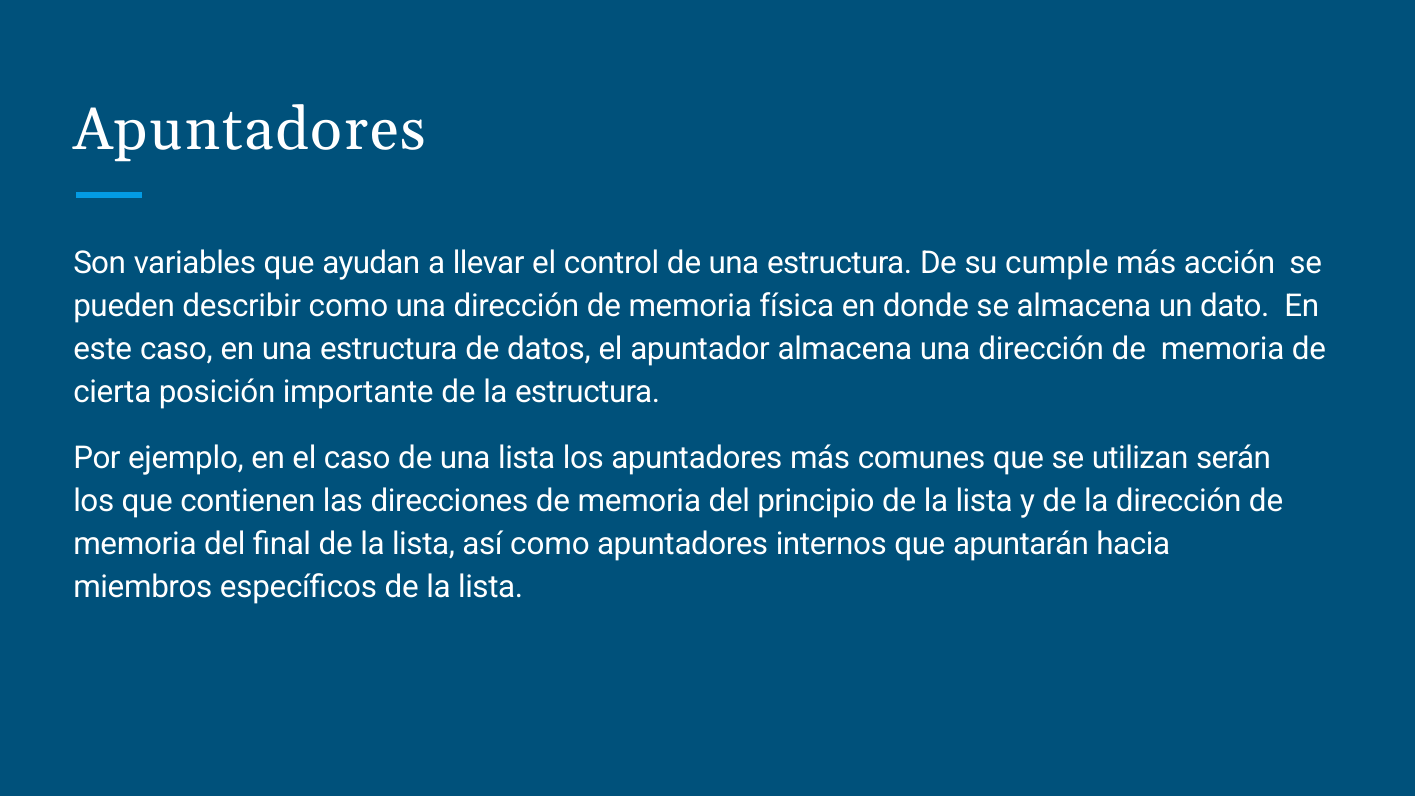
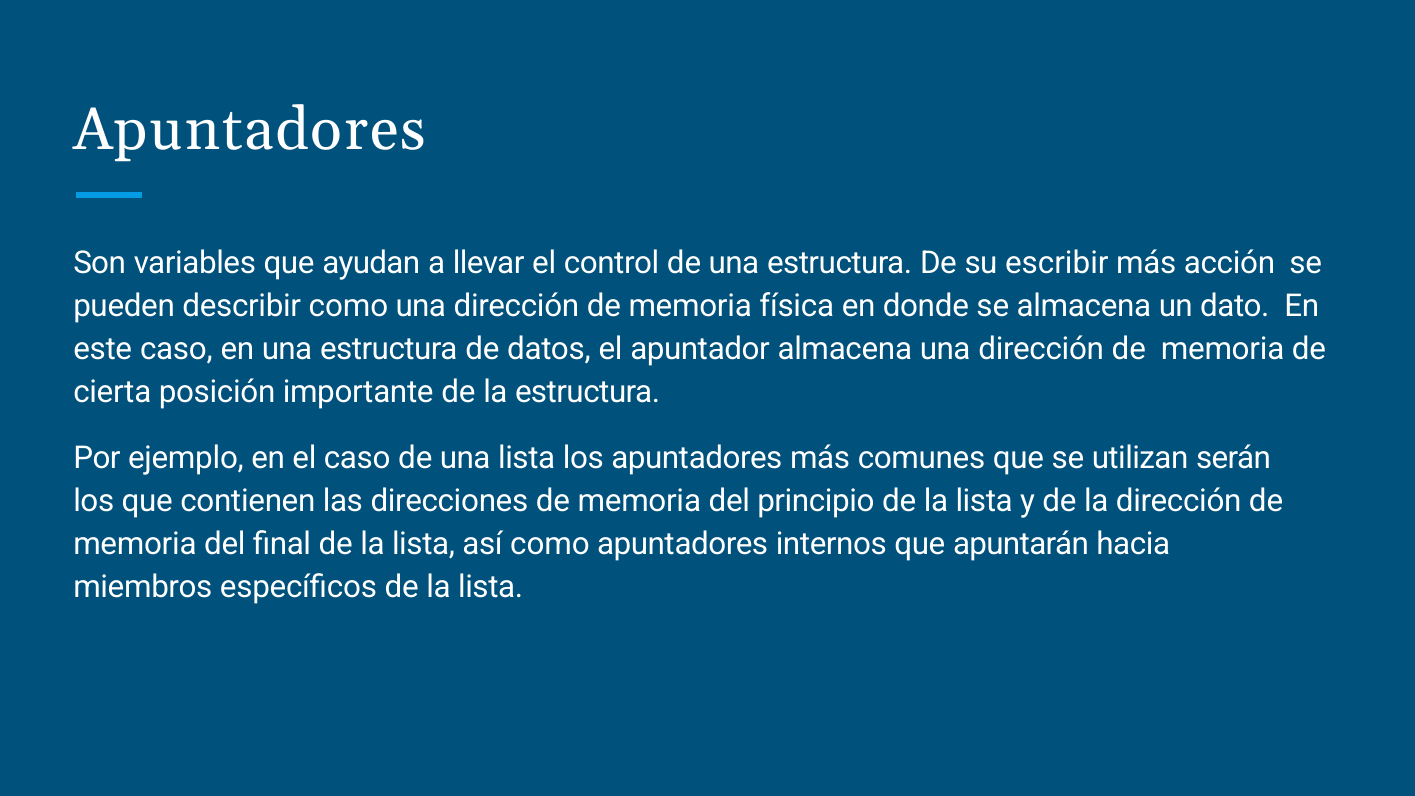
cumple: cumple -> escribir
